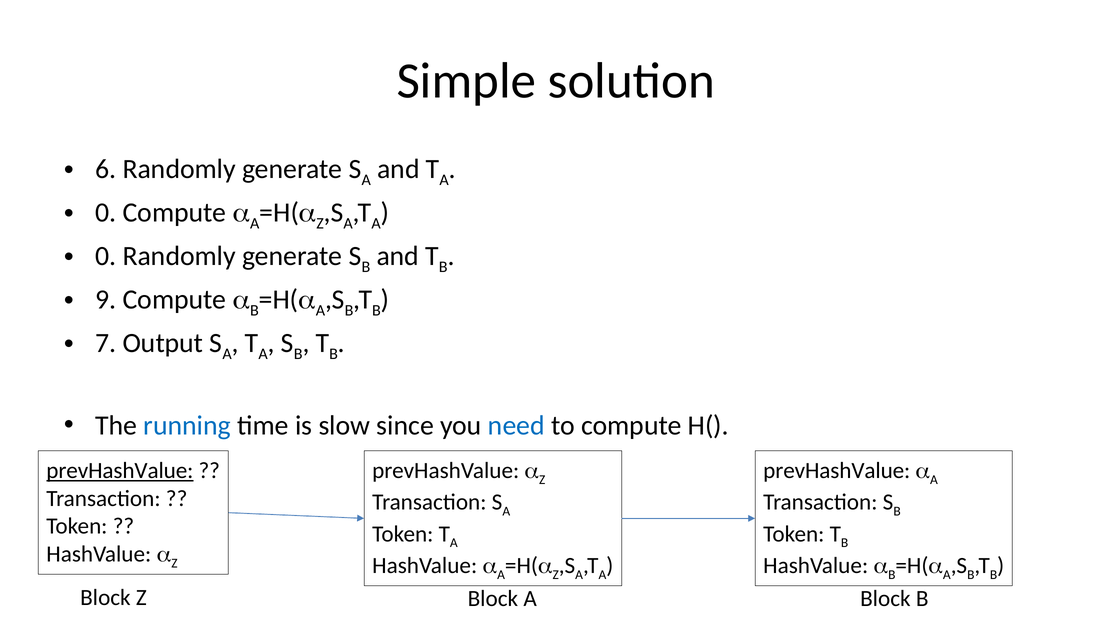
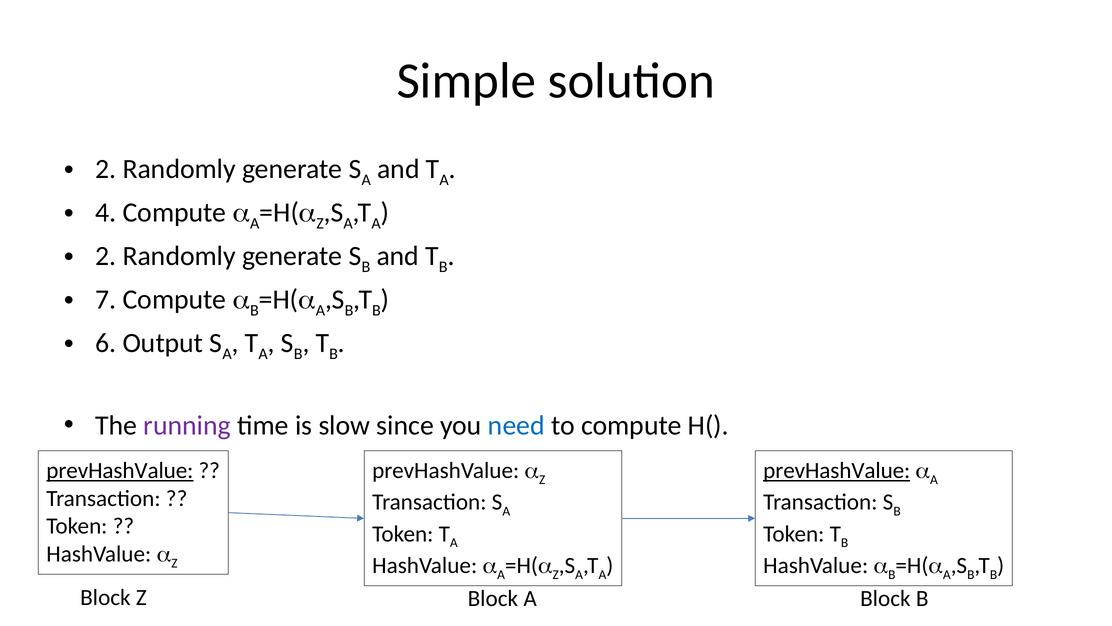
6 at (106, 169): 6 -> 2
0 at (106, 212): 0 -> 4
0 at (106, 256): 0 -> 2
9: 9 -> 7
7: 7 -> 6
running colour: blue -> purple
prevHashValue at (837, 470) underline: none -> present
